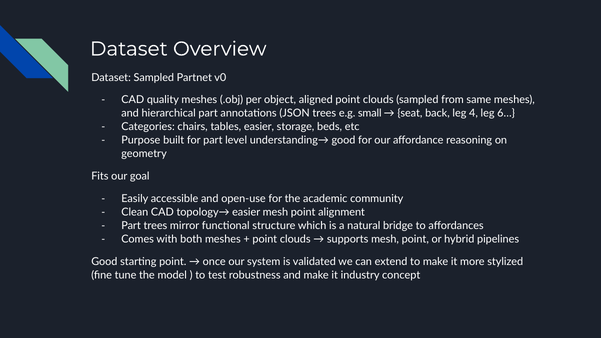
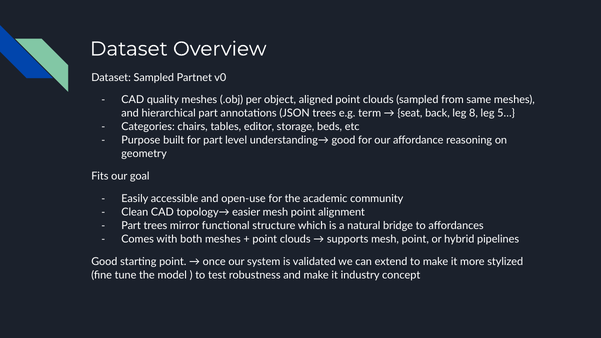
small: small -> term
4: 4 -> 8
6…: 6… -> 5…
tables easier: easier -> editor
